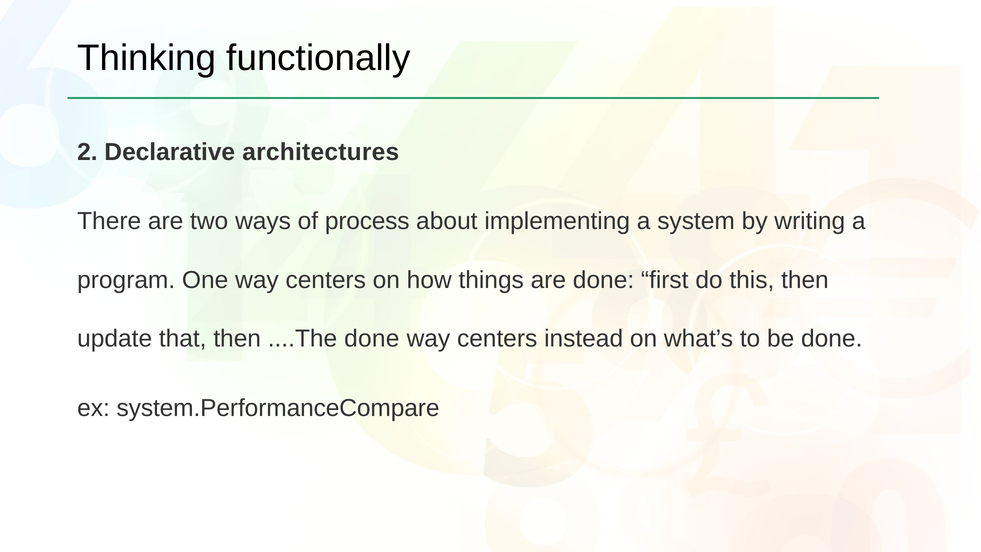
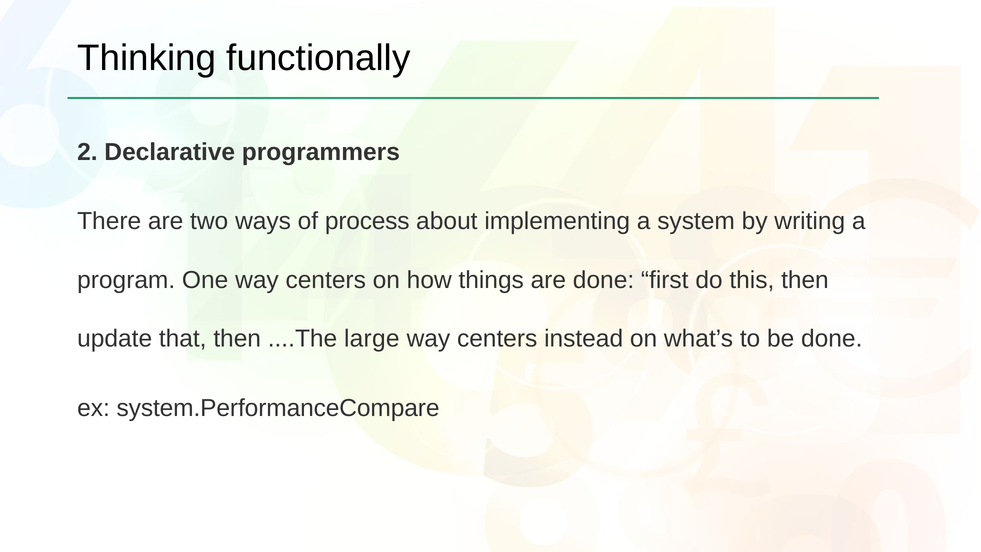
architectures: architectures -> programmers
....The done: done -> large
